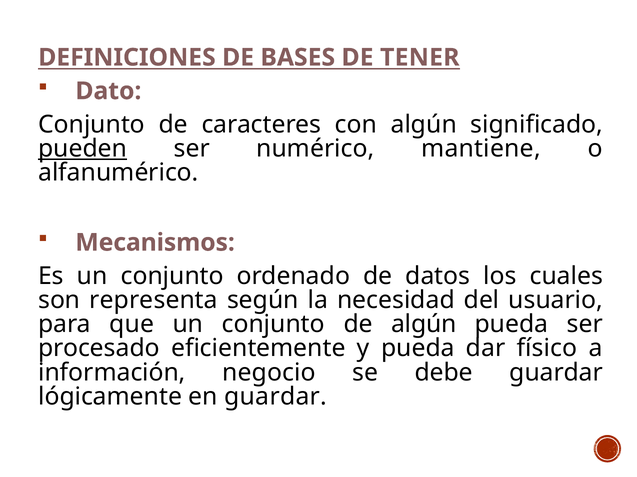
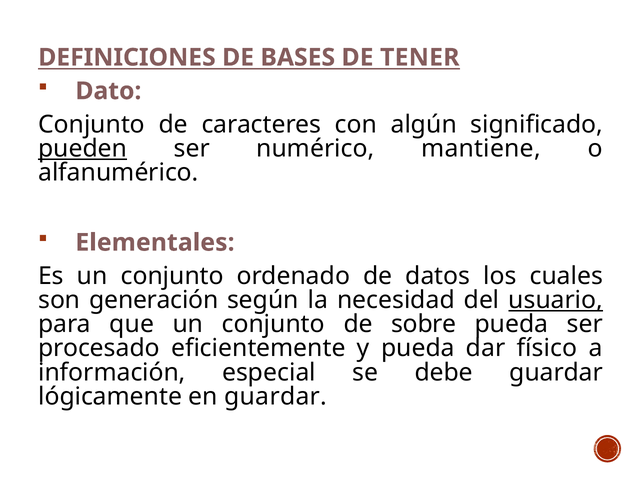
Mecanismos: Mecanismos -> Elementales
representa: representa -> generación
usuario underline: none -> present
de algún: algún -> sobre
negocio: negocio -> especial
